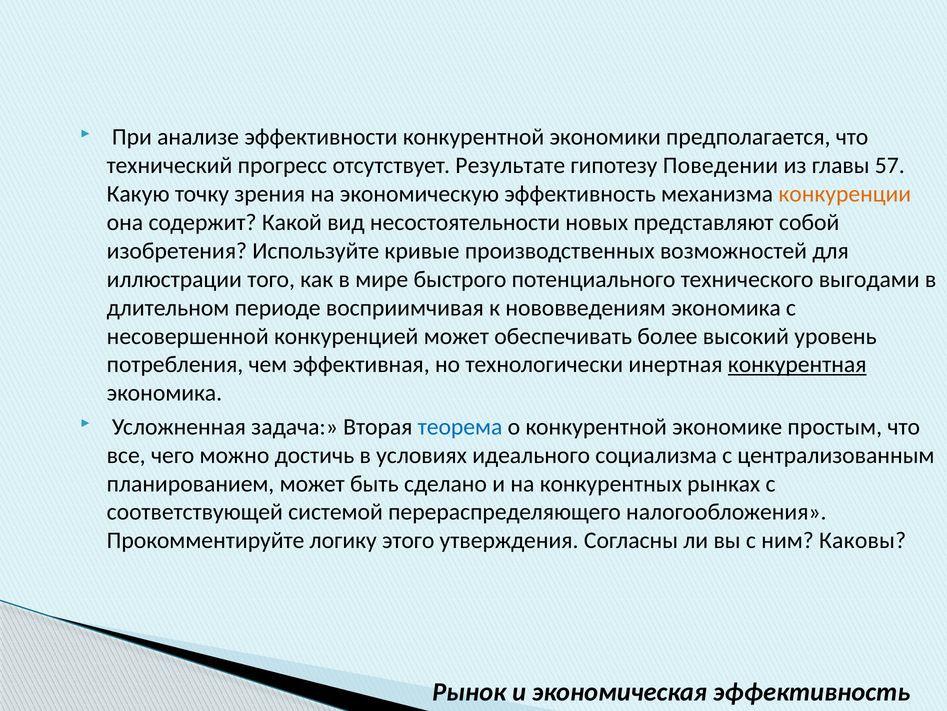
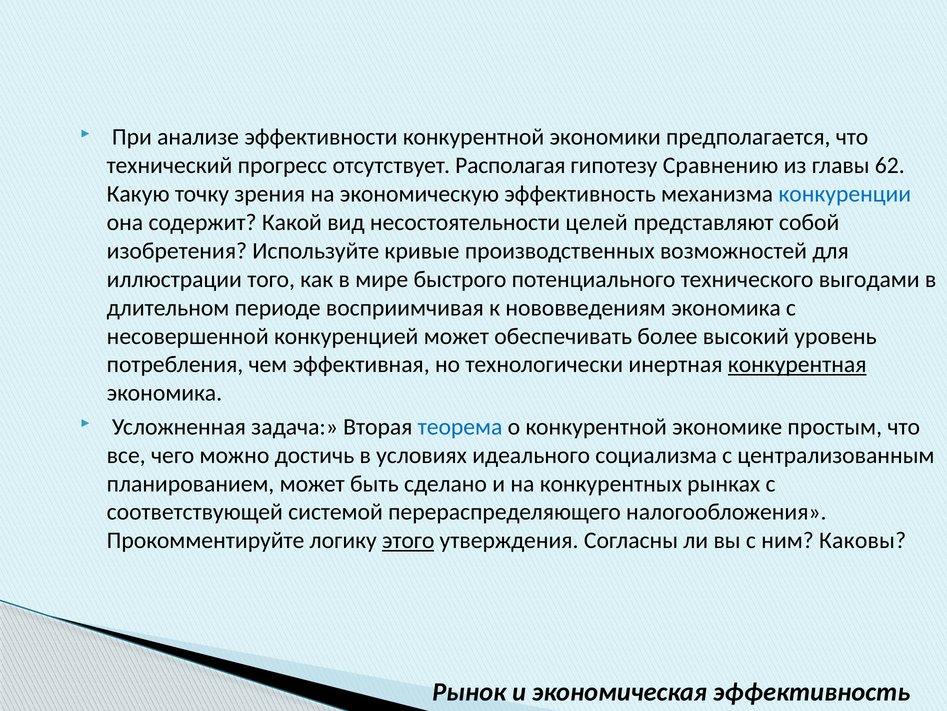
Результате: Результате -> Располагая
Поведении: Поведении -> Сравнению
57: 57 -> 62
конкуренции colour: orange -> blue
новых: новых -> целей
этого underline: none -> present
